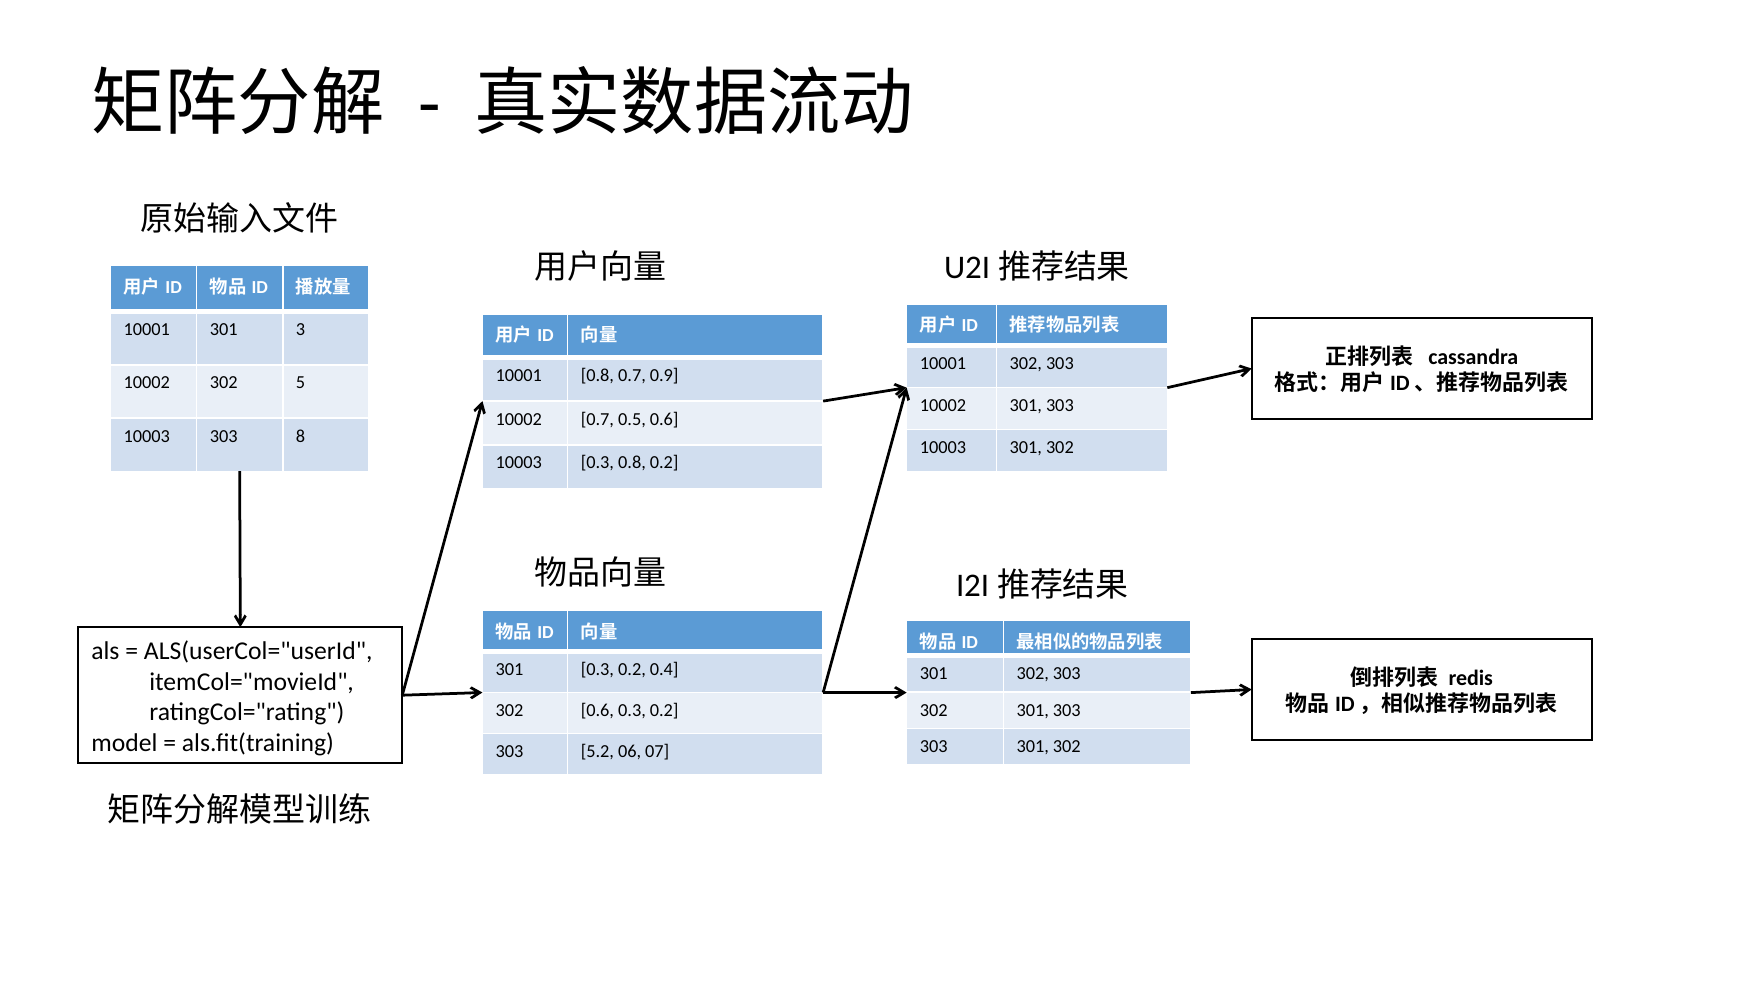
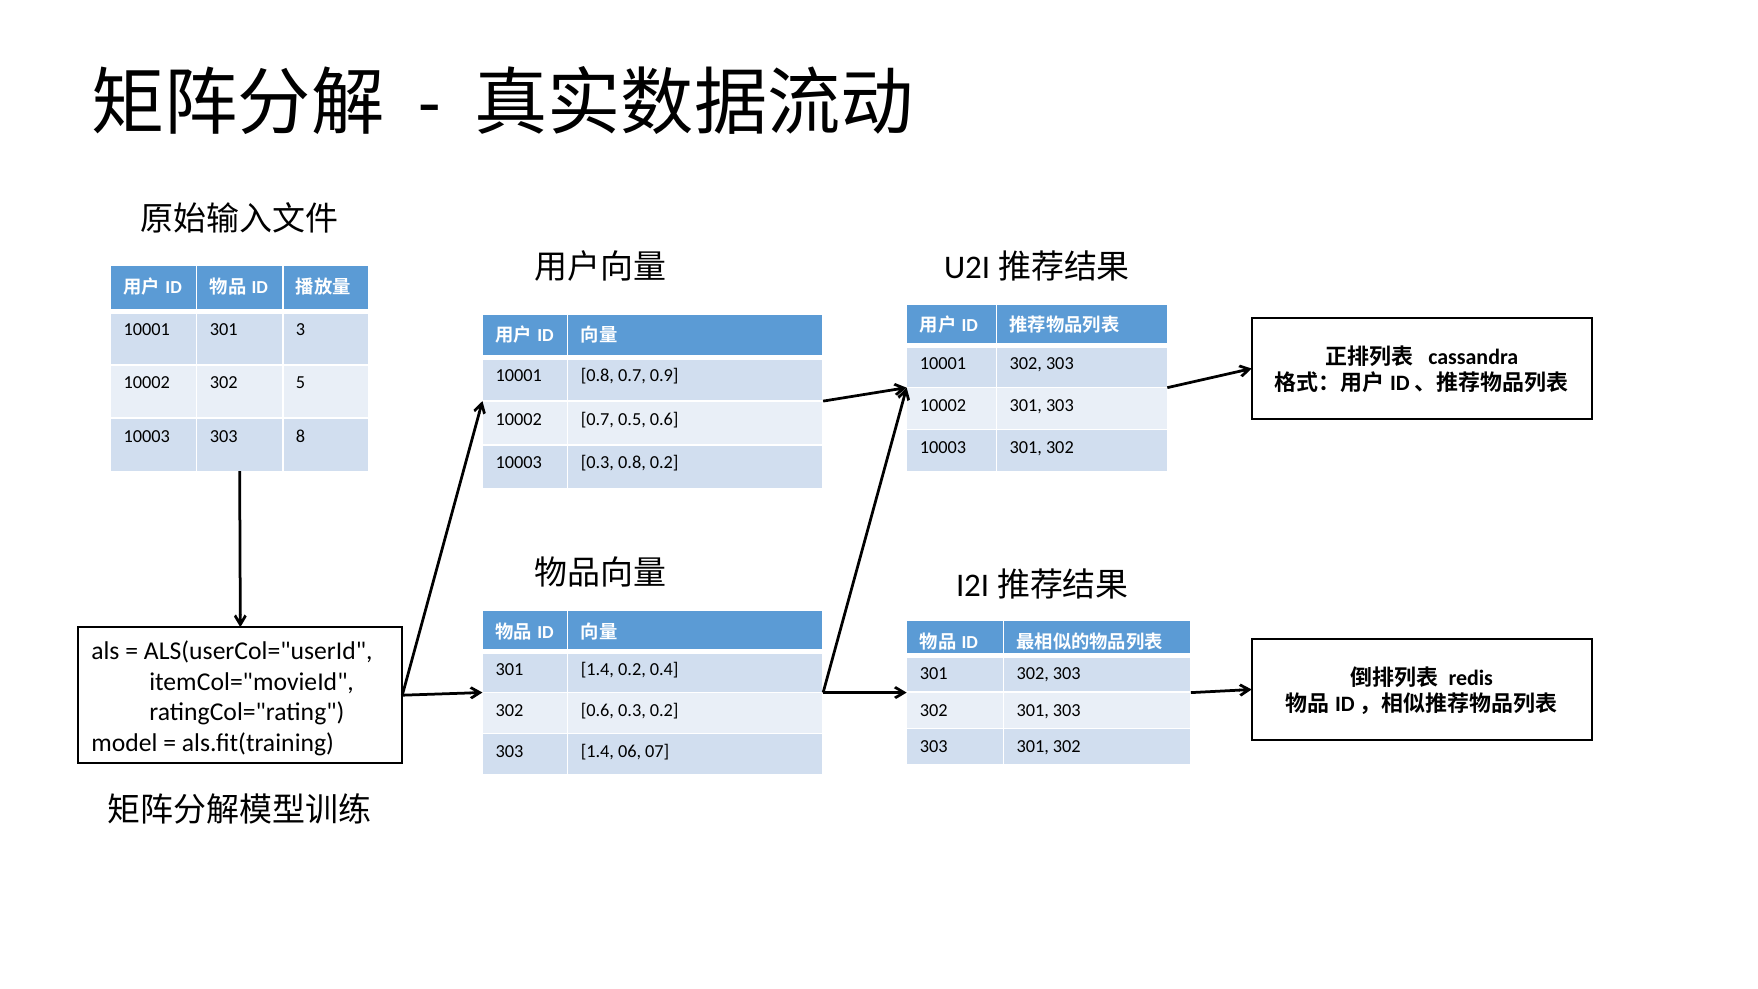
301 0.3: 0.3 -> 1.4
303 5.2: 5.2 -> 1.4
